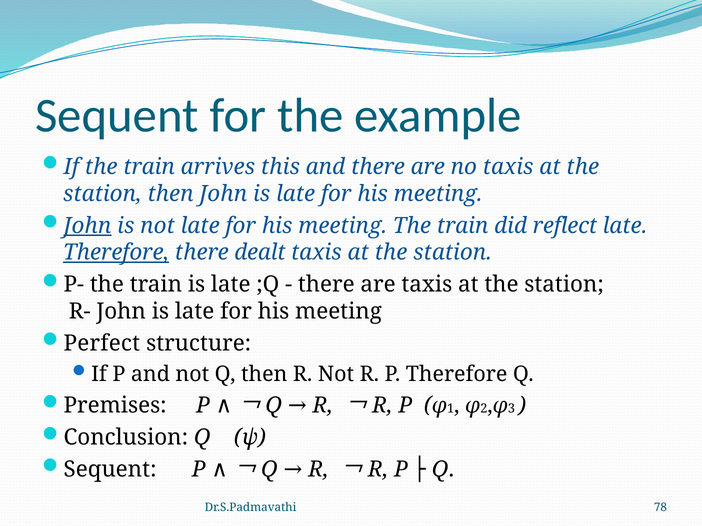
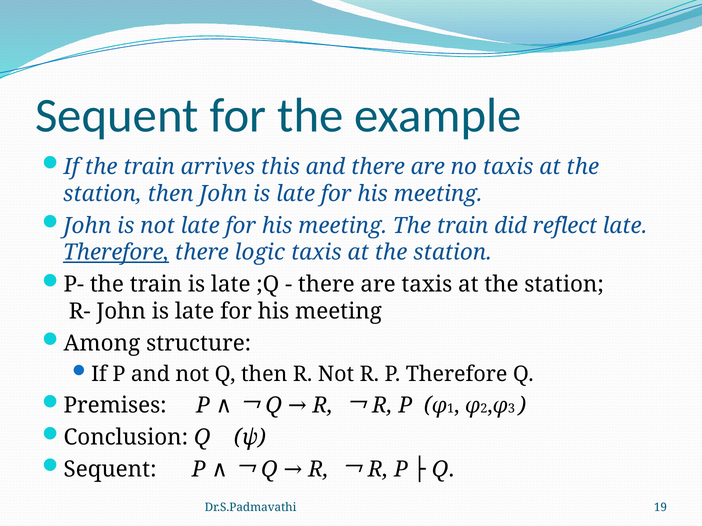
John at (87, 226) underline: present -> none
dealt: dealt -> logic
Perfect: Perfect -> Among
78: 78 -> 19
